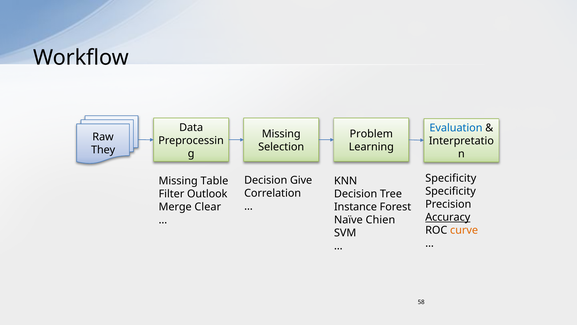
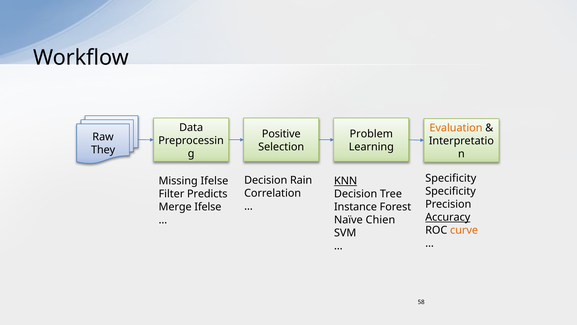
Evaluation colour: blue -> orange
Missing at (281, 134): Missing -> Positive
Give: Give -> Rain
Missing Table: Table -> Ifelse
KNN underline: none -> present
Outlook: Outlook -> Predicts
Merge Clear: Clear -> Ifelse
